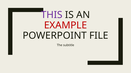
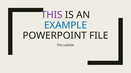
EXAMPLE colour: red -> blue
